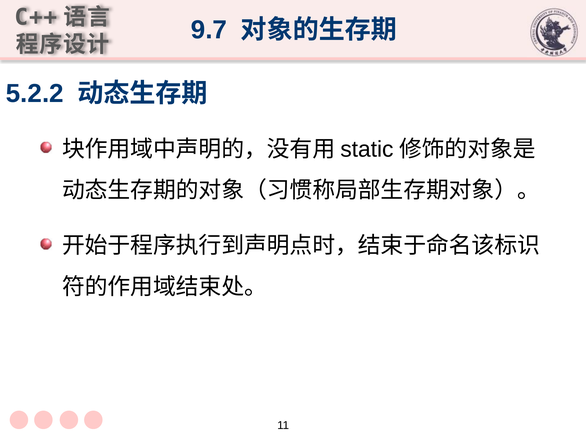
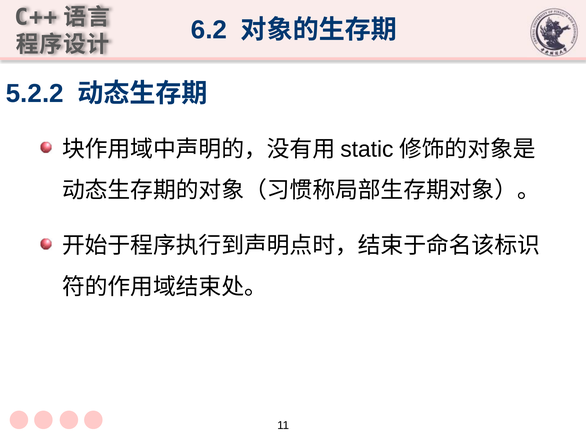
9.7: 9.7 -> 6.2
